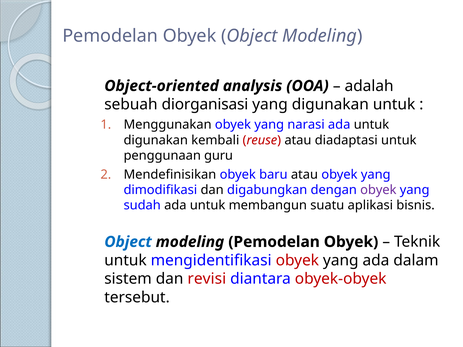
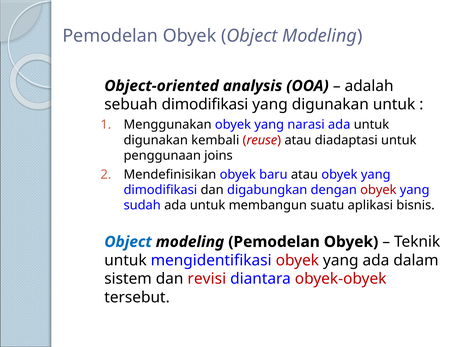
sebuah diorganisasi: diorganisasi -> dimodifikasi
guru: guru -> joins
obyek at (378, 190) colour: purple -> red
